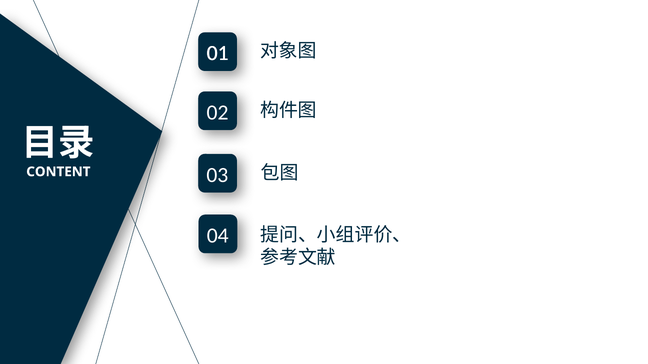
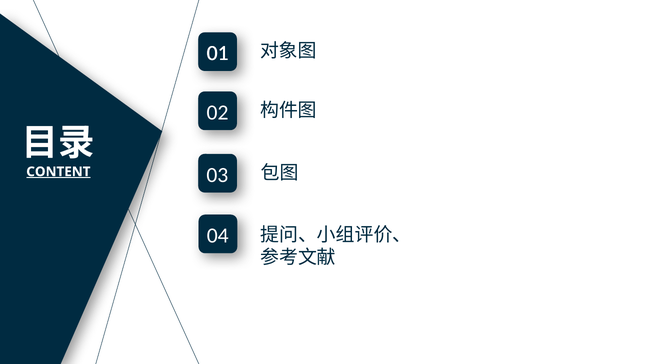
CONTENT underline: none -> present
